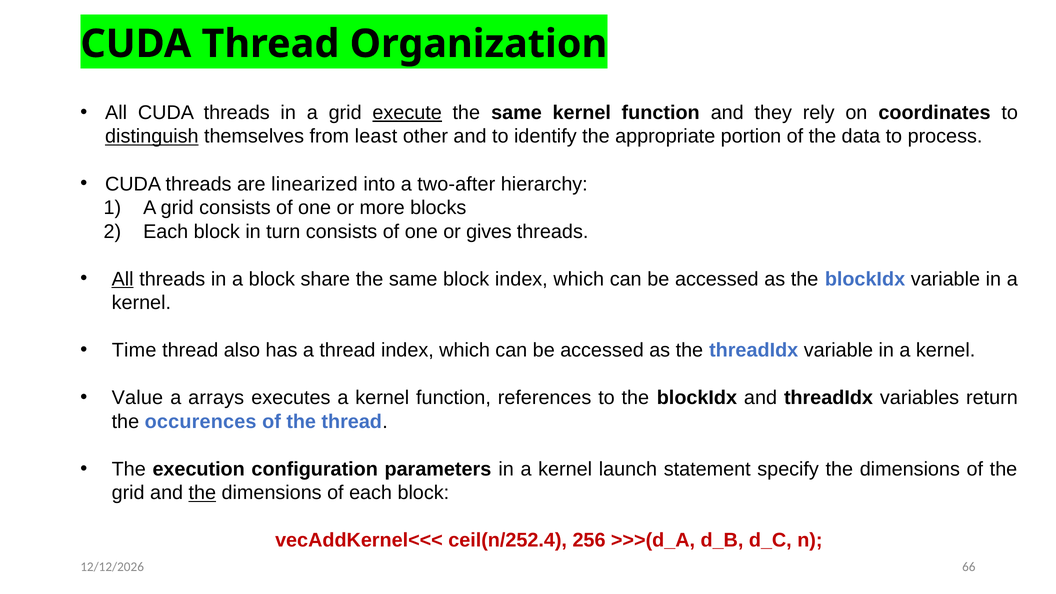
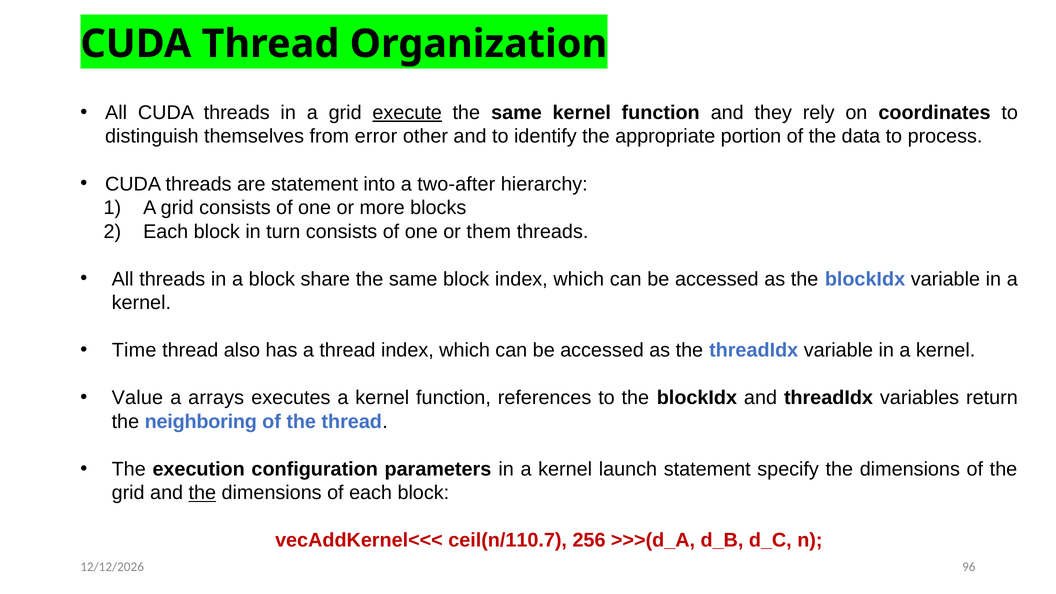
distinguish underline: present -> none
least: least -> error
are linearized: linearized -> statement
gives: gives -> them
All at (123, 279) underline: present -> none
occurences: occurences -> neighboring
ceil(n/252.4: ceil(n/252.4 -> ceil(n/110.7
66: 66 -> 96
